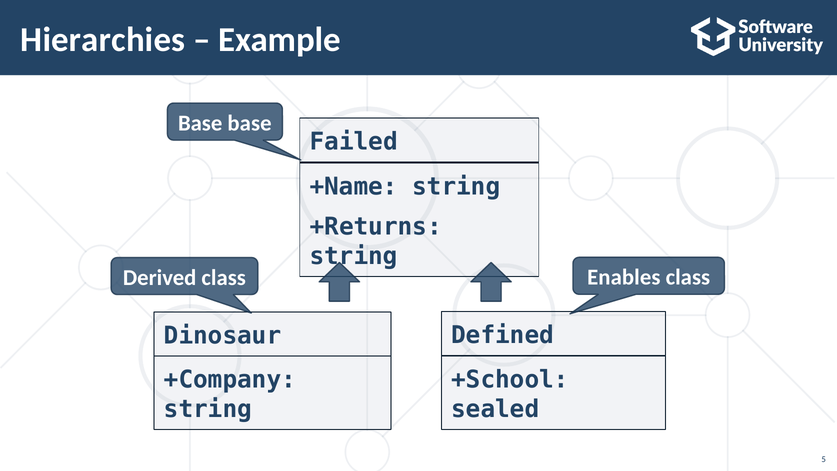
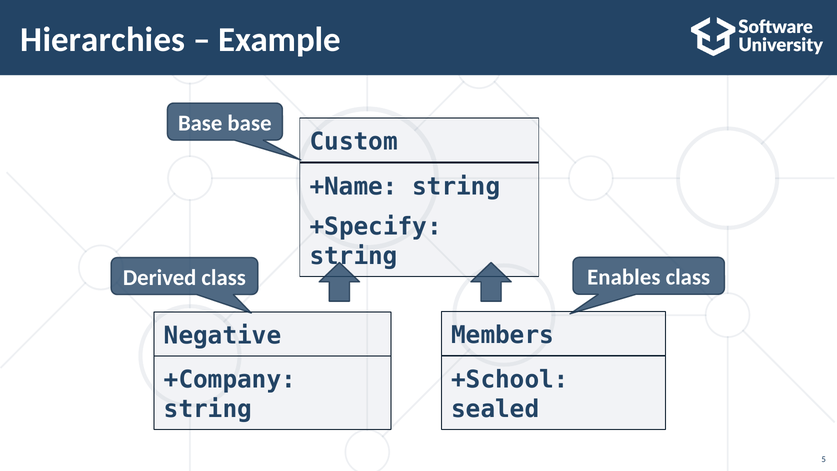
Failed: Failed -> Custom
+Returns: +Returns -> +Specify
Defined: Defined -> Members
Dinosaur: Dinosaur -> Negative
